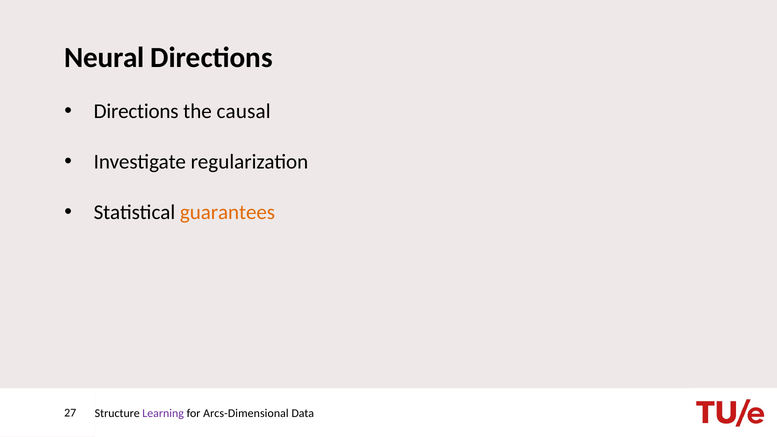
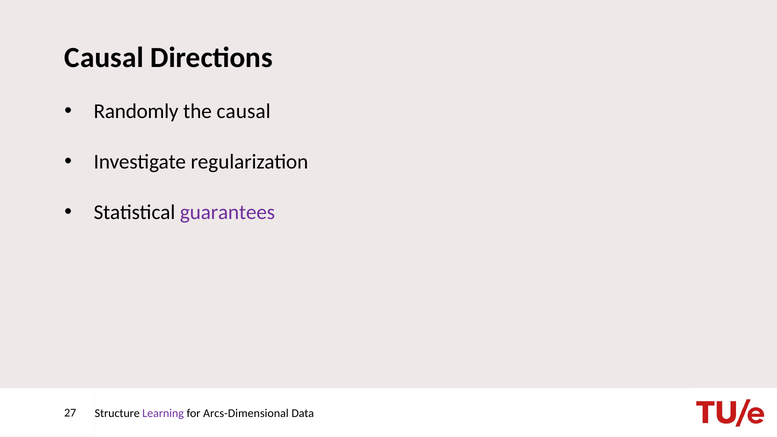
Neural at (104, 58): Neural -> Causal
Directions at (136, 111): Directions -> Randomly
guarantees colour: orange -> purple
